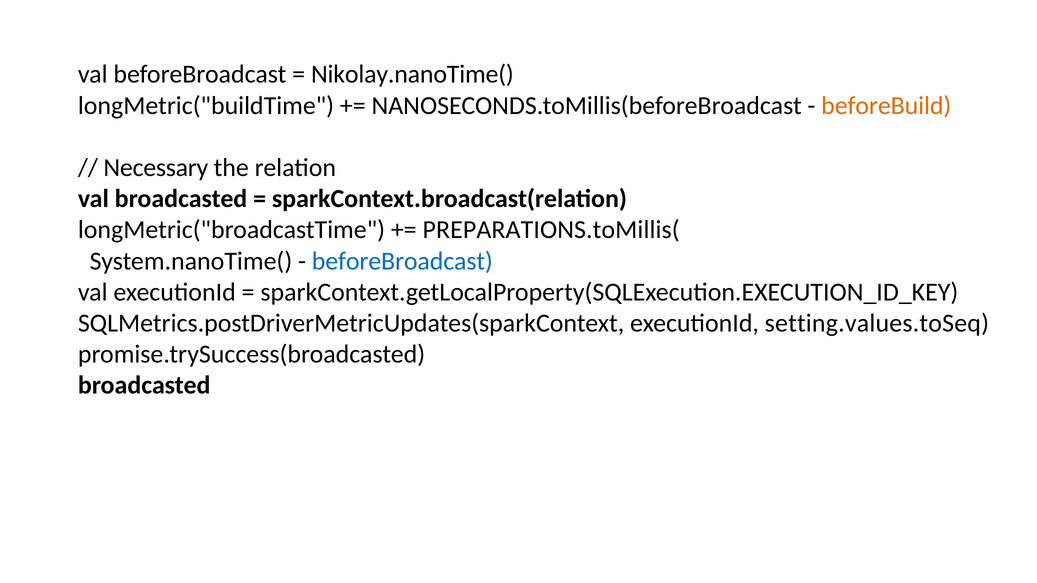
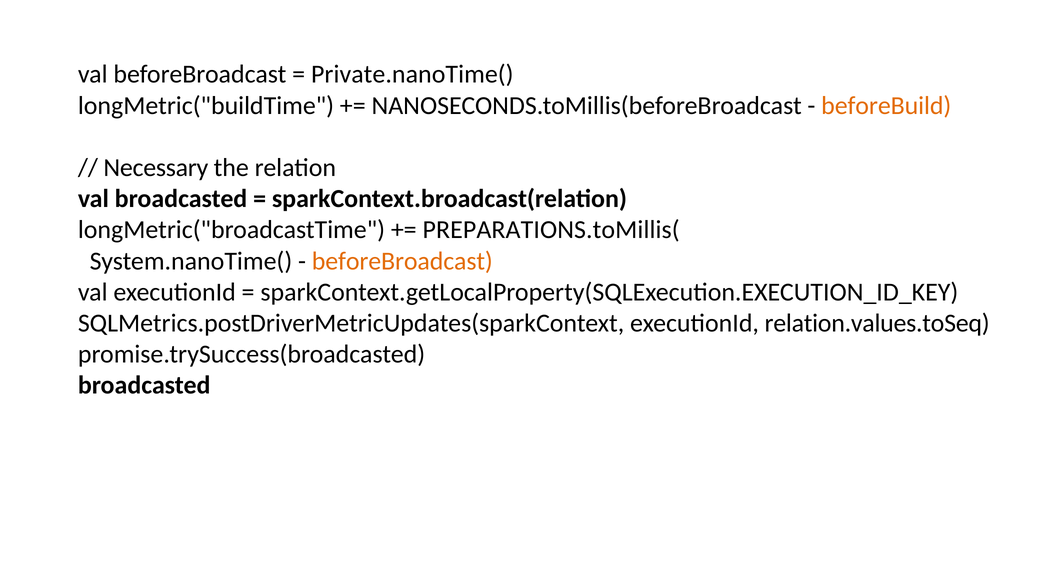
Nikolay.nanoTime(: Nikolay.nanoTime( -> Private.nanoTime(
beforeBroadcast at (402, 261) colour: blue -> orange
setting.values.toSeq: setting.values.toSeq -> relation.values.toSeq
